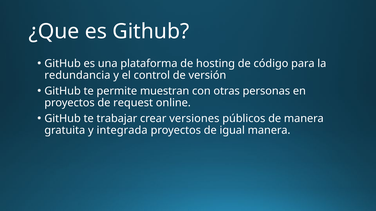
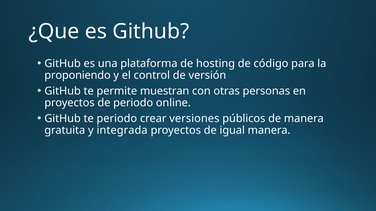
redundancia: redundancia -> proponiendo
de request: request -> periodo
te trabajar: trabajar -> periodo
